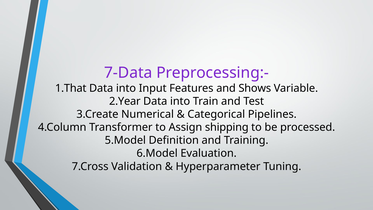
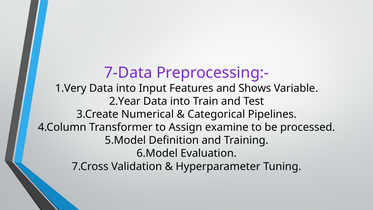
1.That: 1.That -> 1.Very
shipping: shipping -> examine
